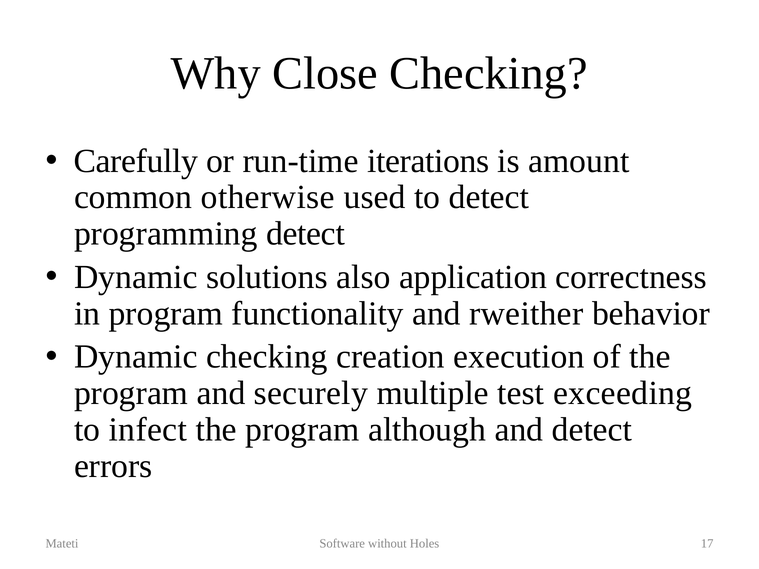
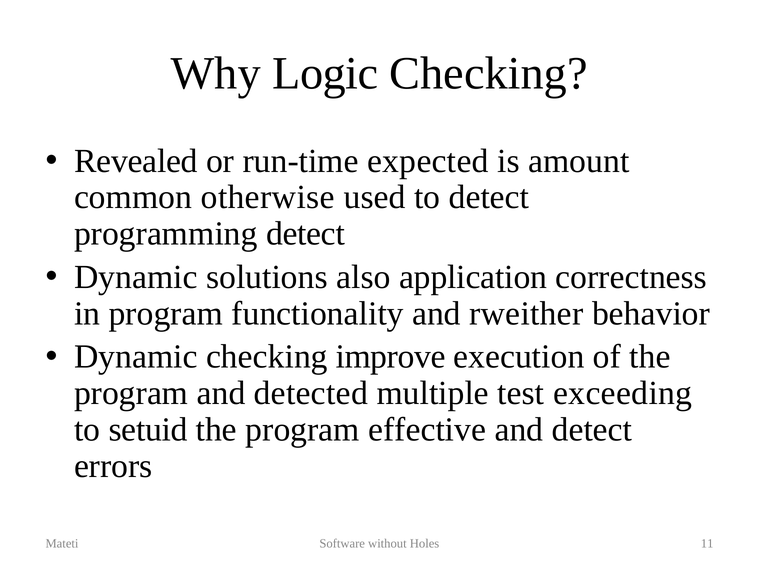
Close: Close -> Logic
Carefully: Carefully -> Revealed
iterations: iterations -> expected
creation: creation -> improve
securely: securely -> detected
infect: infect -> setuid
although: although -> effective
17: 17 -> 11
